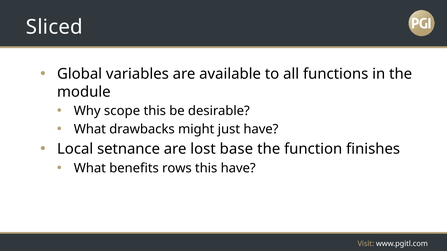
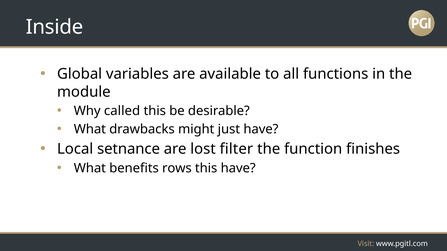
Sliced: Sliced -> Inside
scope: scope -> called
base: base -> filter
